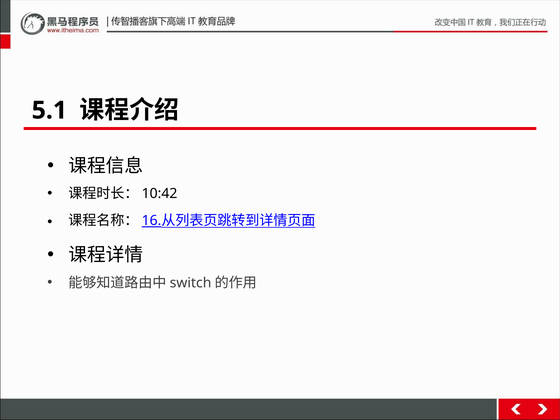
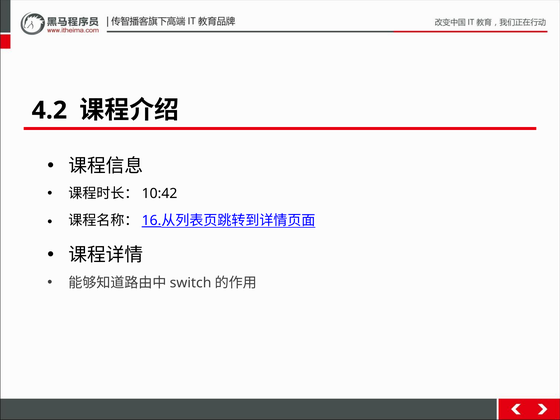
5.1: 5.1 -> 4.2
